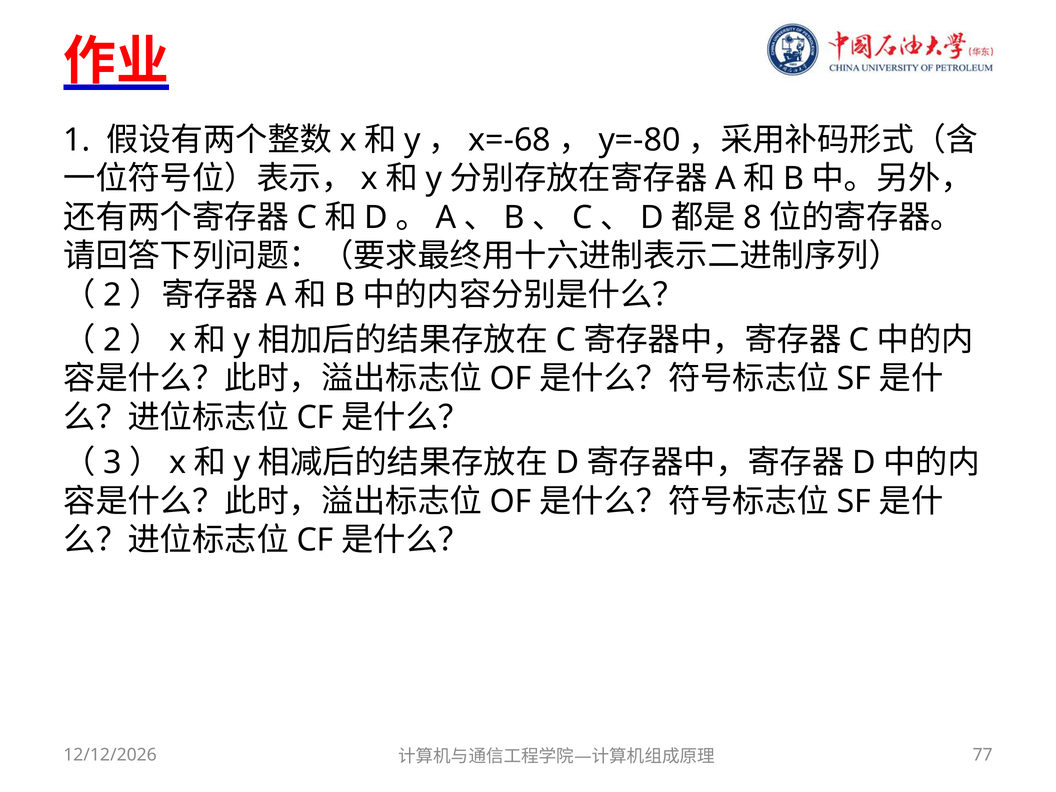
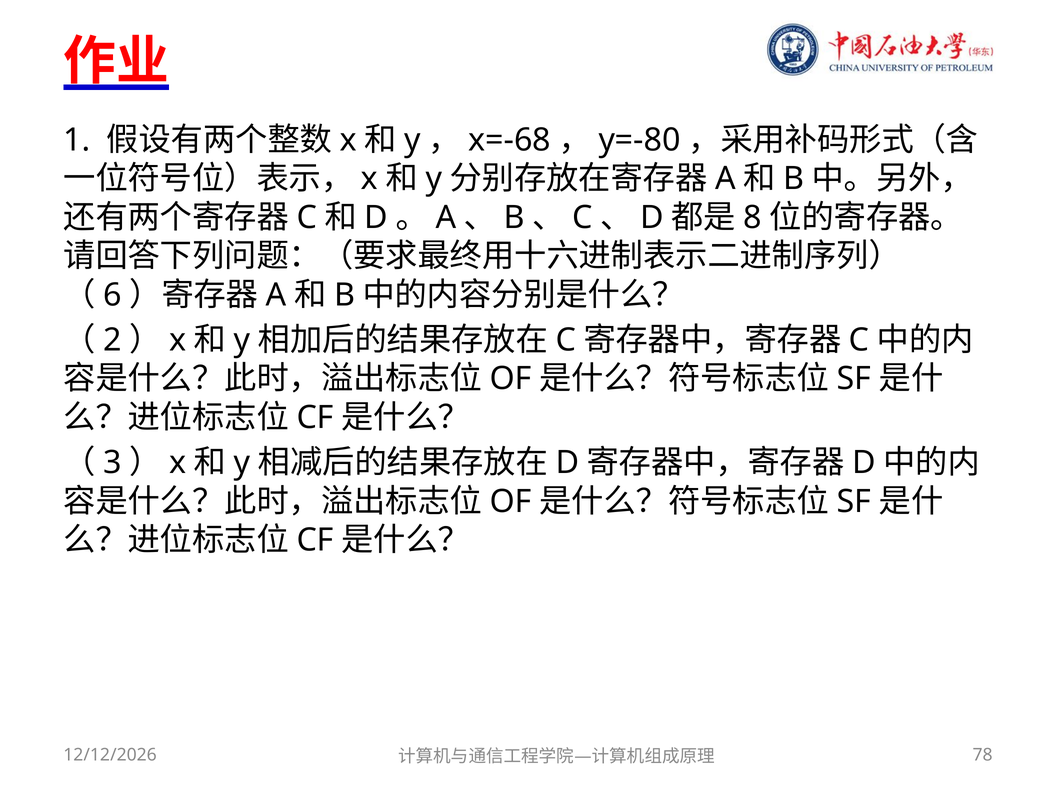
2 at (113, 295): 2 -> 6
77: 77 -> 78
